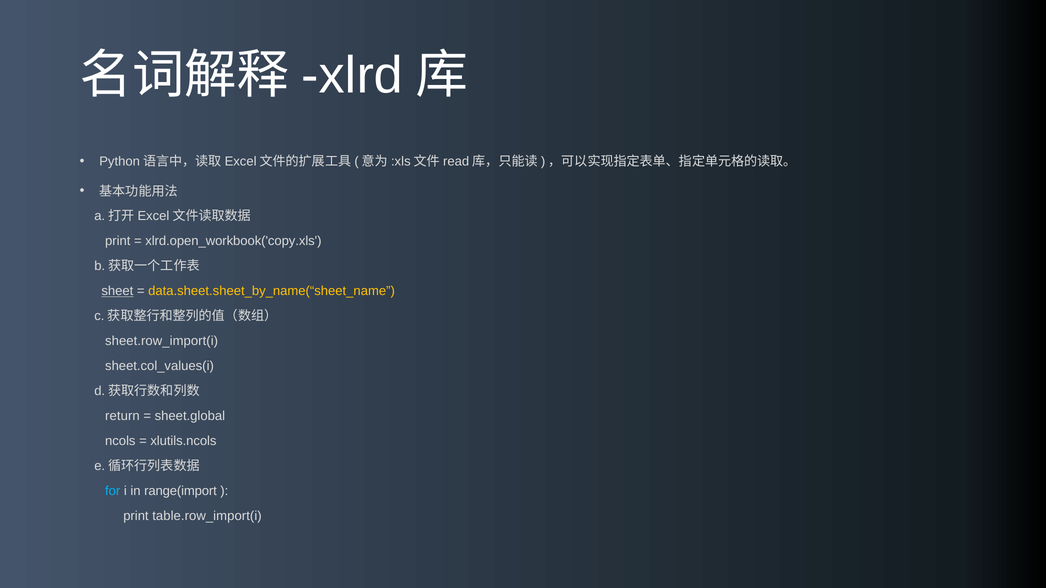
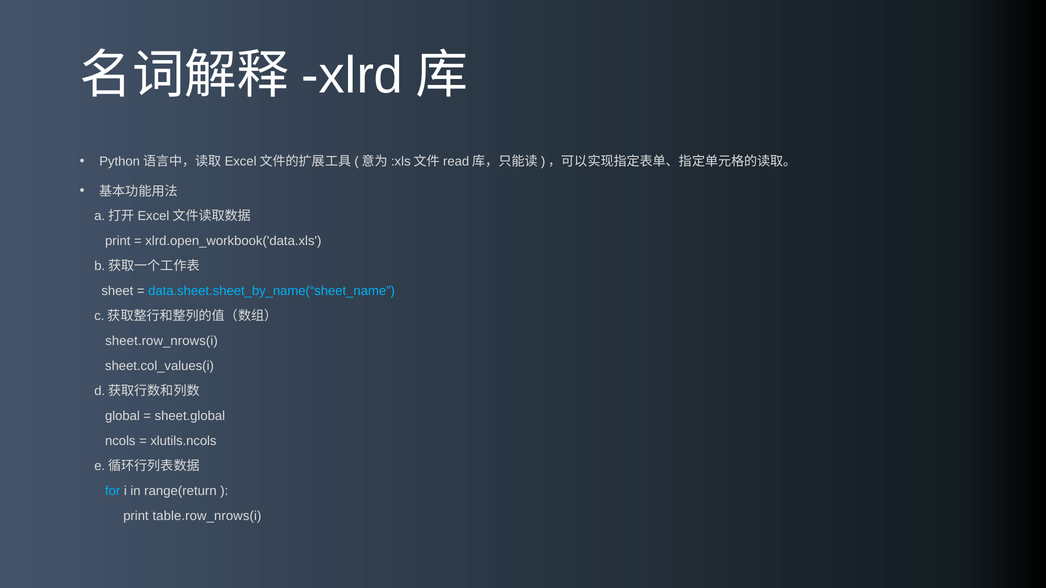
xlrd.open_workbook('copy.xls: xlrd.open_workbook('copy.xls -> xlrd.open_workbook('data.xls
sheet underline: present -> none
data.sheet.sheet_by_name(“sheet_name colour: yellow -> light blue
sheet.row_import(i: sheet.row_import(i -> sheet.row_nrows(i
return: return -> global
range(import: range(import -> range(return
table.row_import(i: table.row_import(i -> table.row_nrows(i
